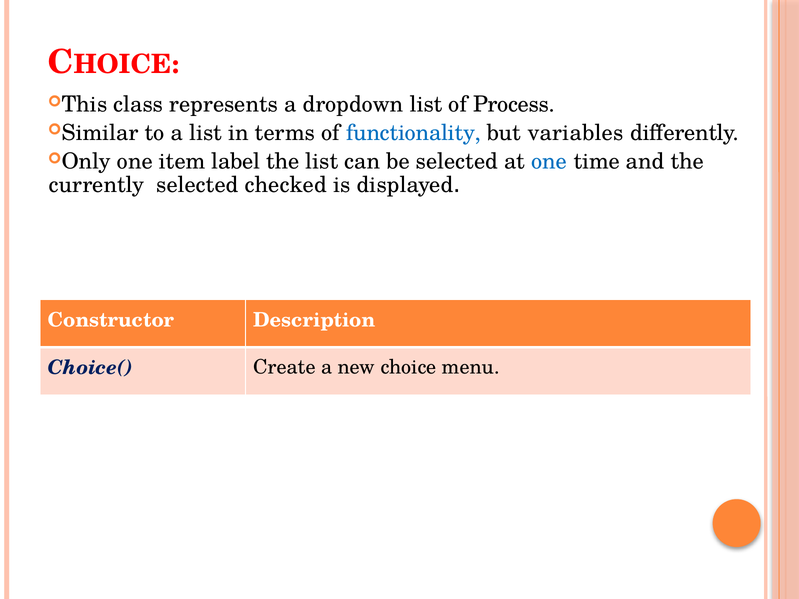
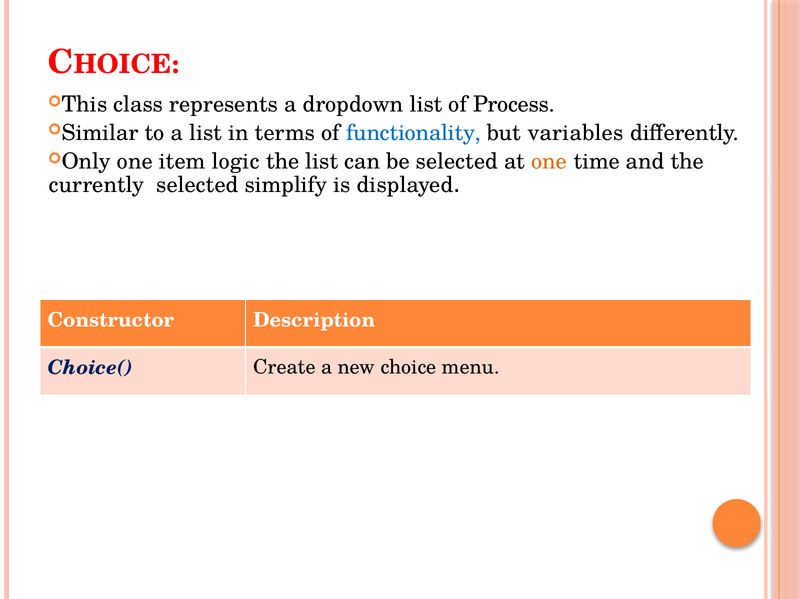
label: label -> logic
one at (549, 162) colour: blue -> orange
checked: checked -> simplify
